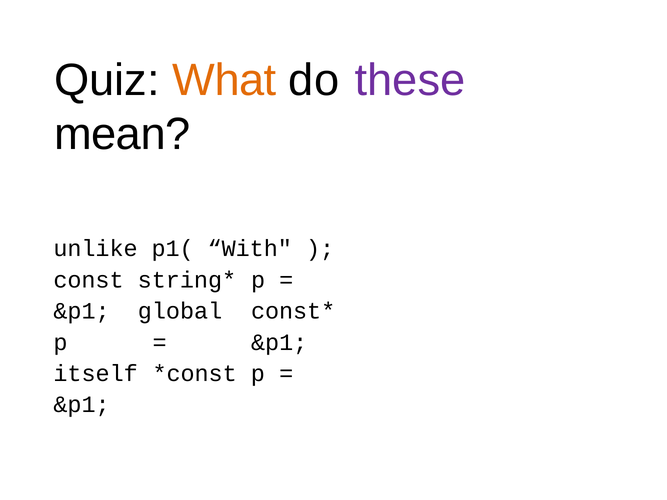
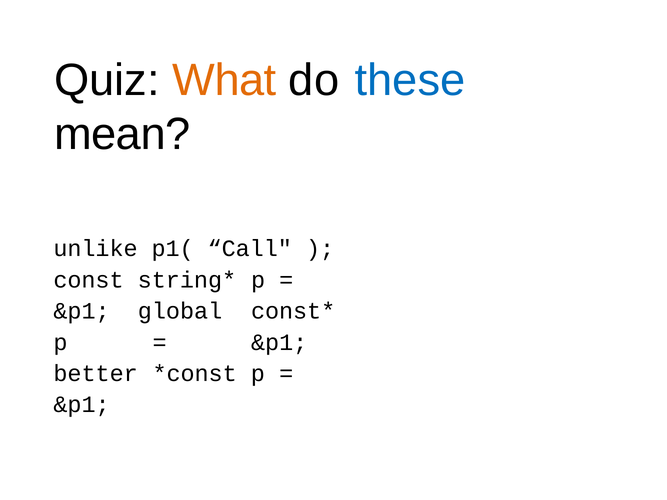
these colour: purple -> blue
With: With -> Call
itself: itself -> better
